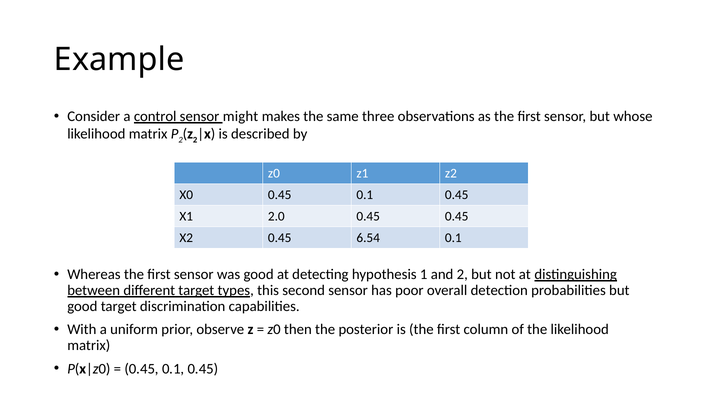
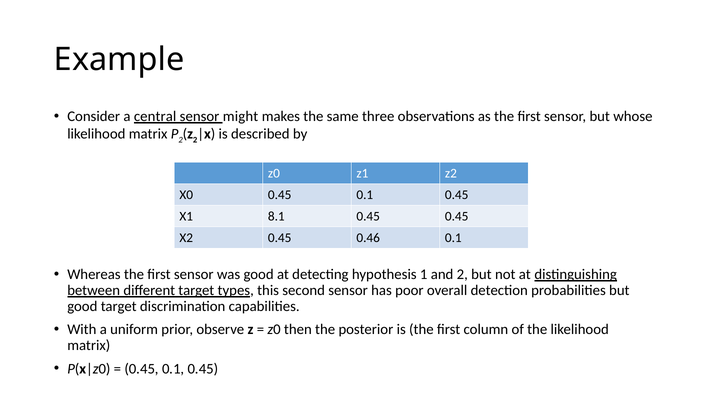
control: control -> central
2.0: 2.0 -> 8.1
6.54: 6.54 -> 0.46
